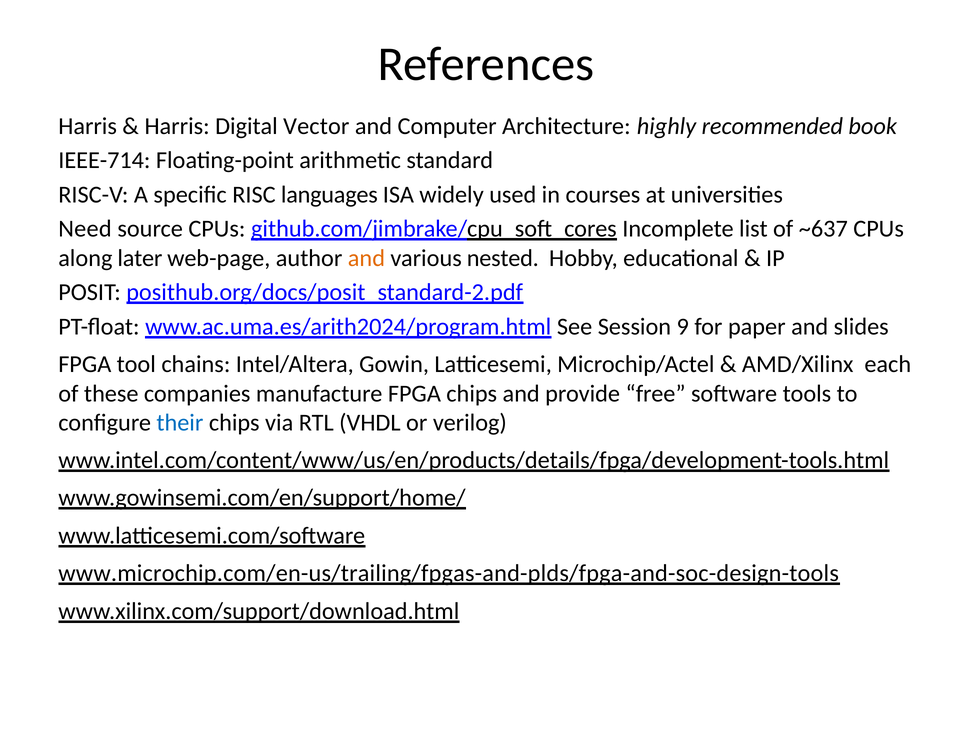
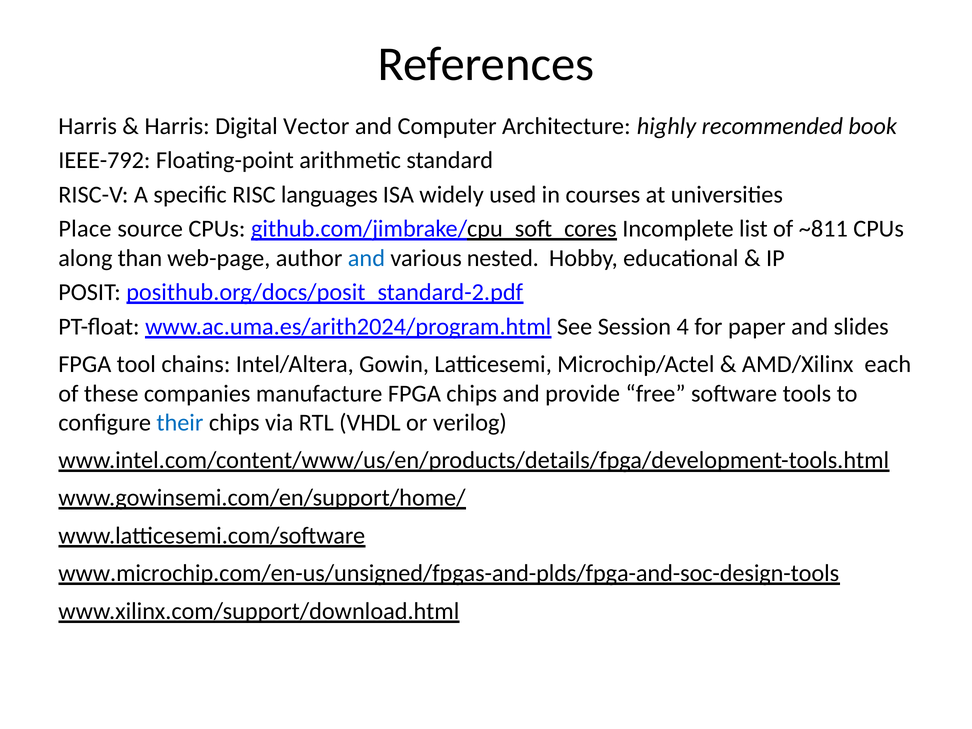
IEEE-714: IEEE-714 -> IEEE-792
Need: Need -> Place
~637: ~637 -> ~811
later: later -> than
and at (366, 258) colour: orange -> blue
9: 9 -> 4
www.microchip.com/en-us/trailing/fpgas-and-plds/fpga-and-soc-design-tools: www.microchip.com/en-us/trailing/fpgas-and-plds/fpga-and-soc-design-tools -> www.microchip.com/en-us/unsigned/fpgas-and-plds/fpga-and-soc-design-tools
